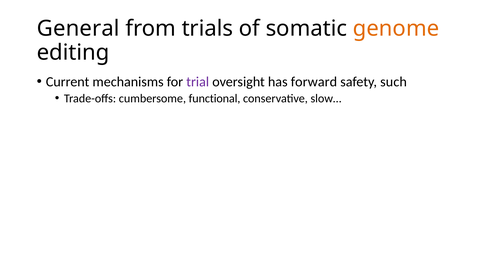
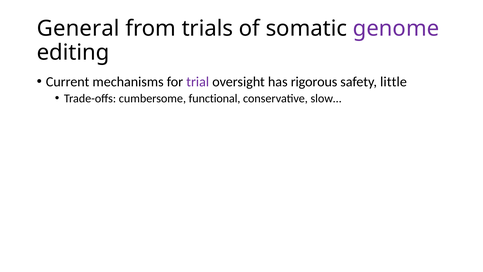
genome colour: orange -> purple
forward: forward -> rigorous
such: such -> little
